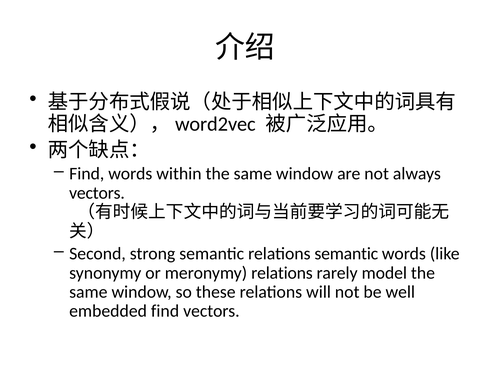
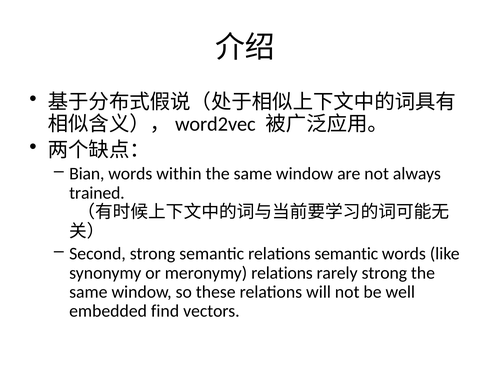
Find at (87, 174): Find -> Bian
vectors at (97, 193): vectors -> trained
rarely model: model -> strong
